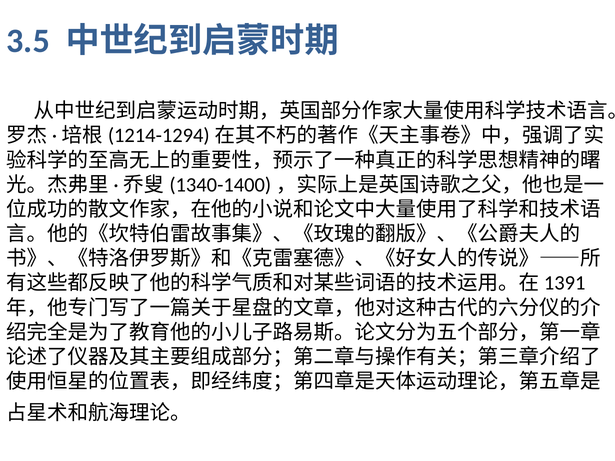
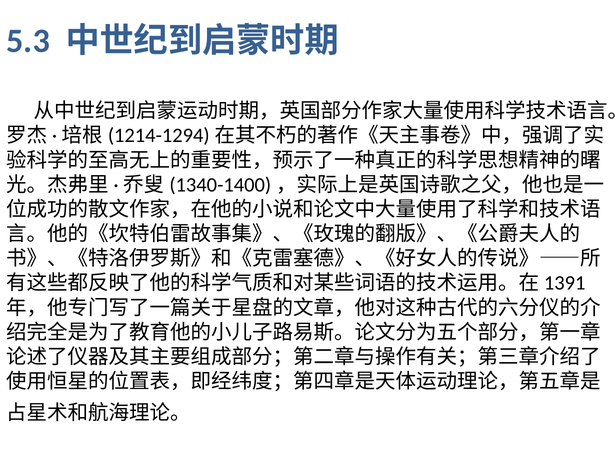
3.5: 3.5 -> 5.3
